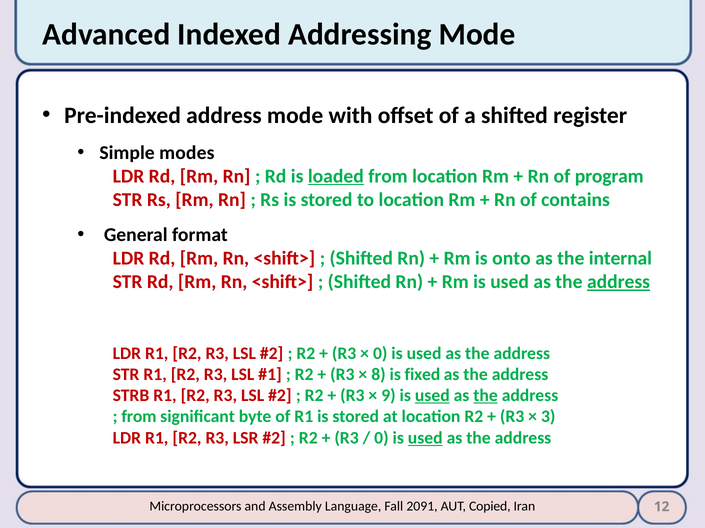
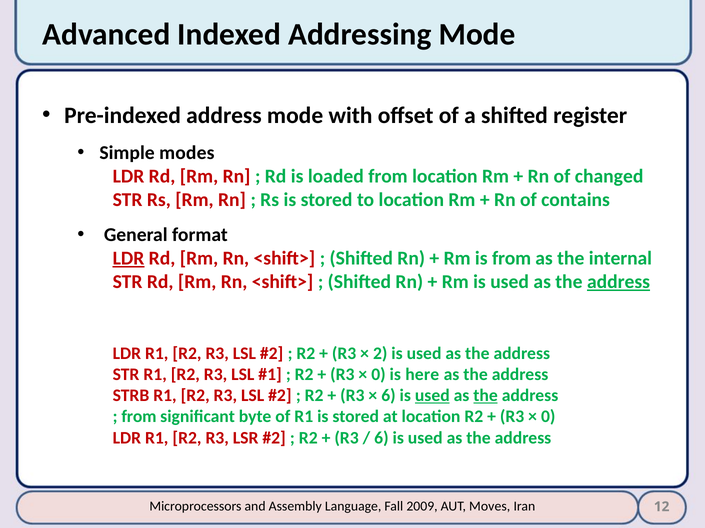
loaded underline: present -> none
program: program -> changed
LDR at (128, 259) underline: none -> present
is onto: onto -> from
0 at (380, 354): 0 -> 2
8 at (378, 375): 8 -> 0
fixed: fixed -> here
9 at (388, 396): 9 -> 6
3 at (548, 417): 3 -> 0
0 at (381, 438): 0 -> 6
used at (425, 438) underline: present -> none
2091: 2091 -> 2009
Copied: Copied -> Moves
